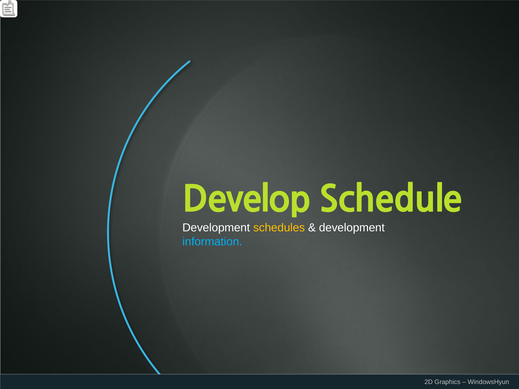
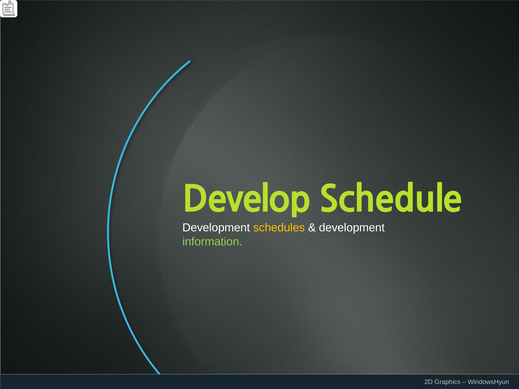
information colour: light blue -> light green
